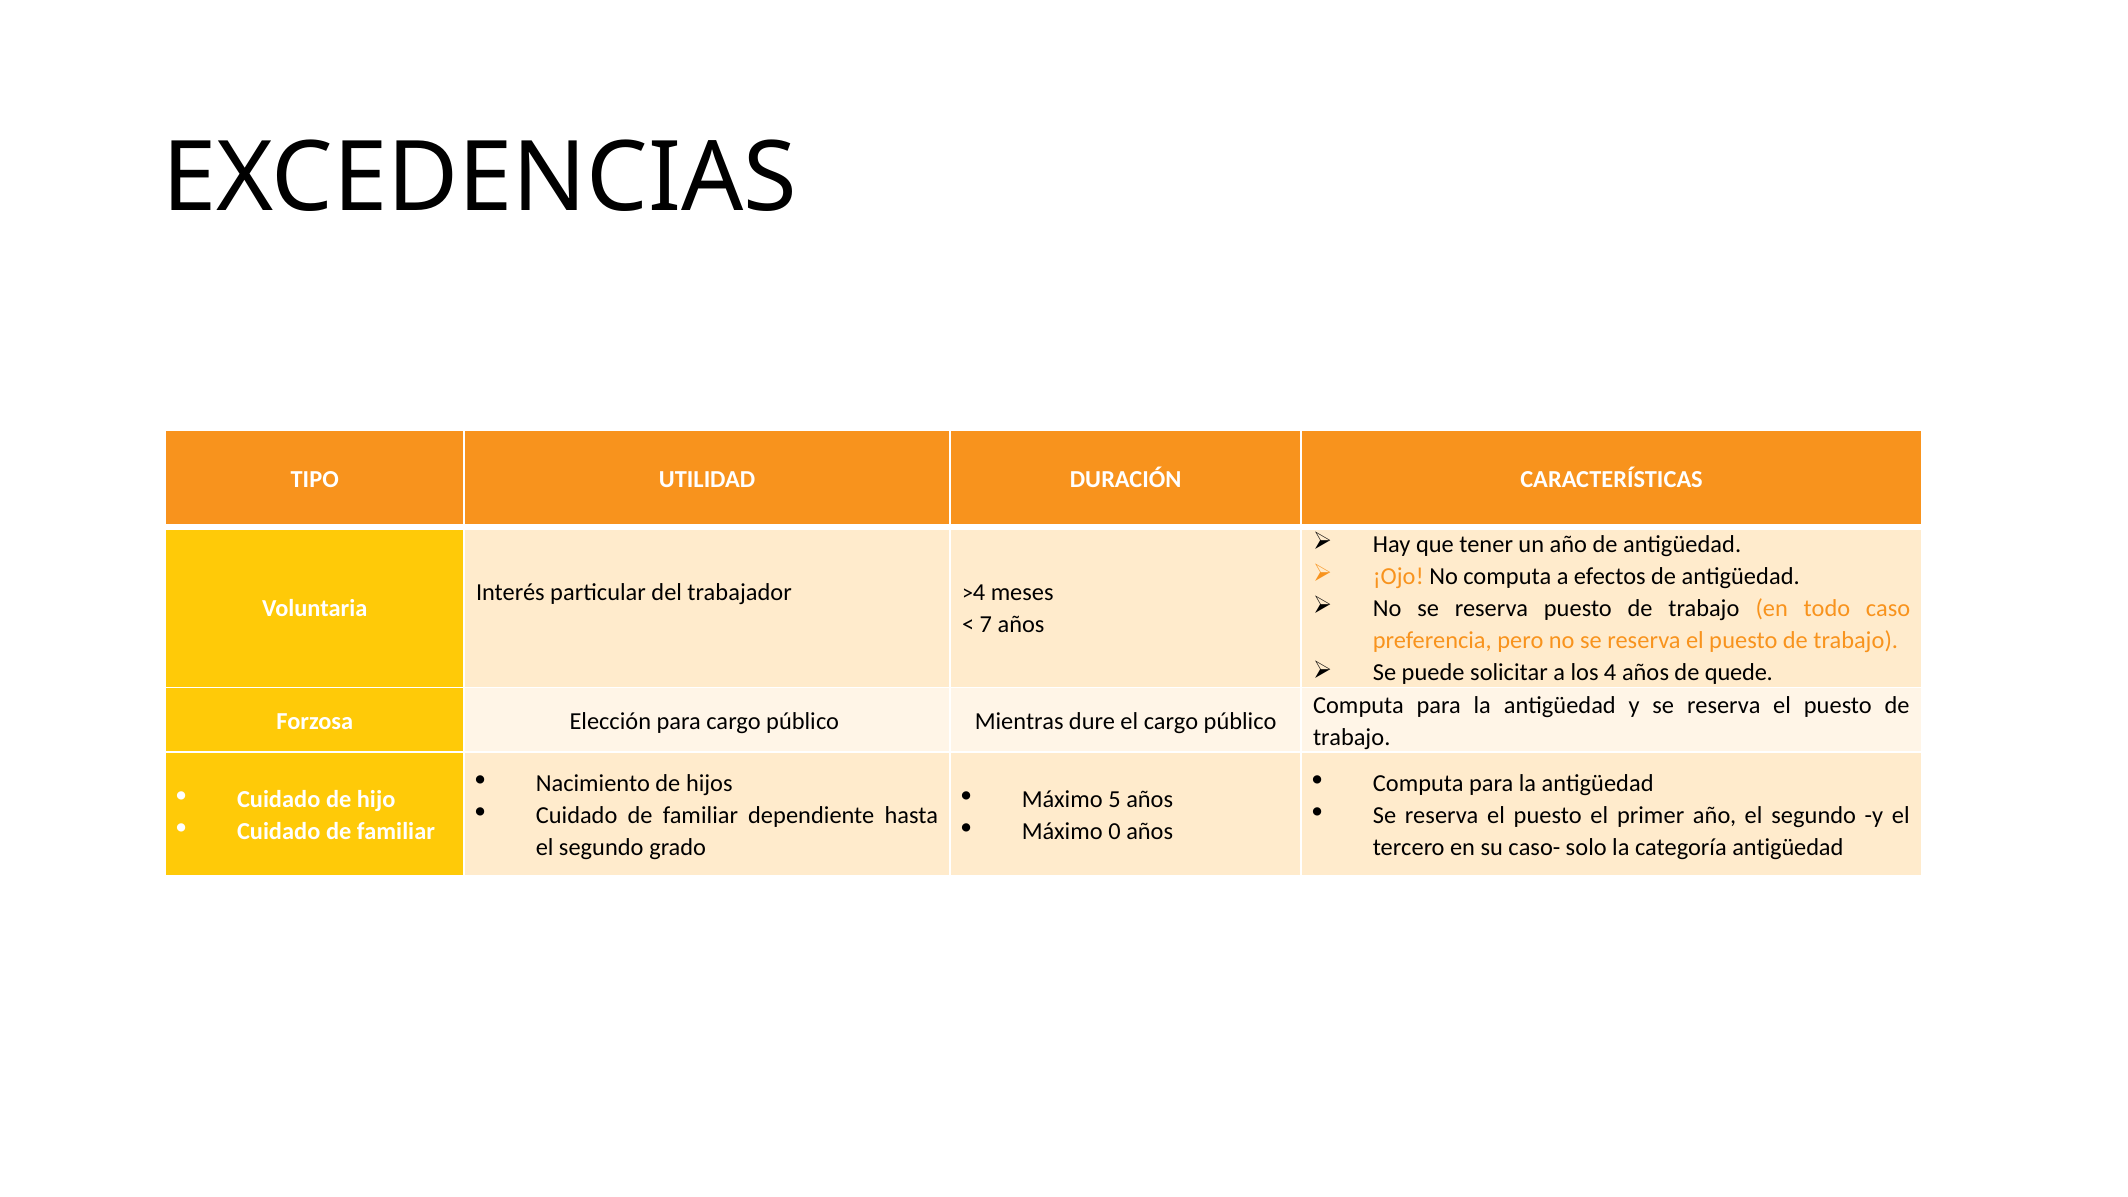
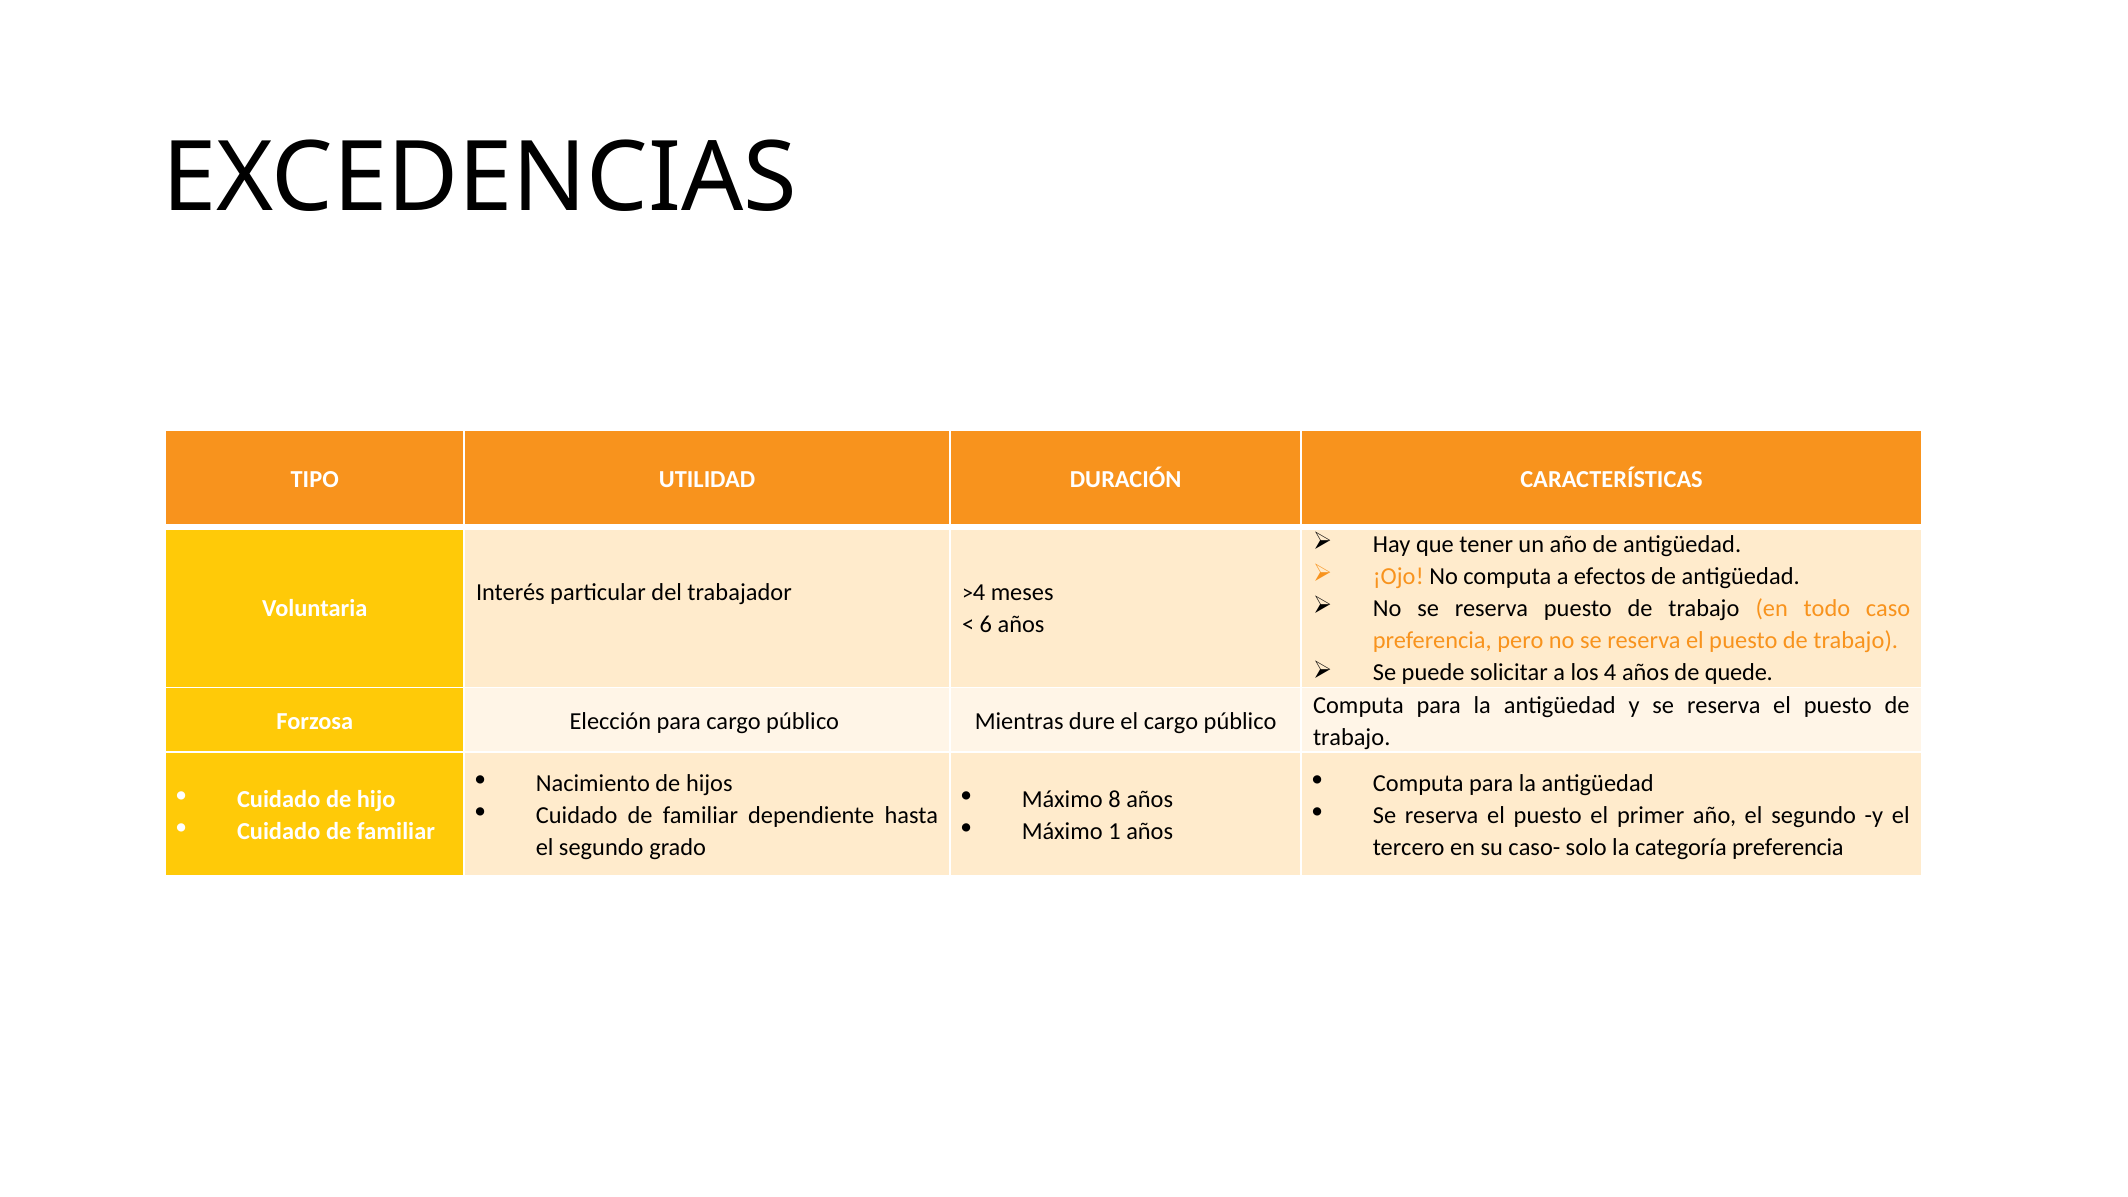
7: 7 -> 6
5: 5 -> 8
0: 0 -> 1
categoría antigüedad: antigüedad -> preferencia
